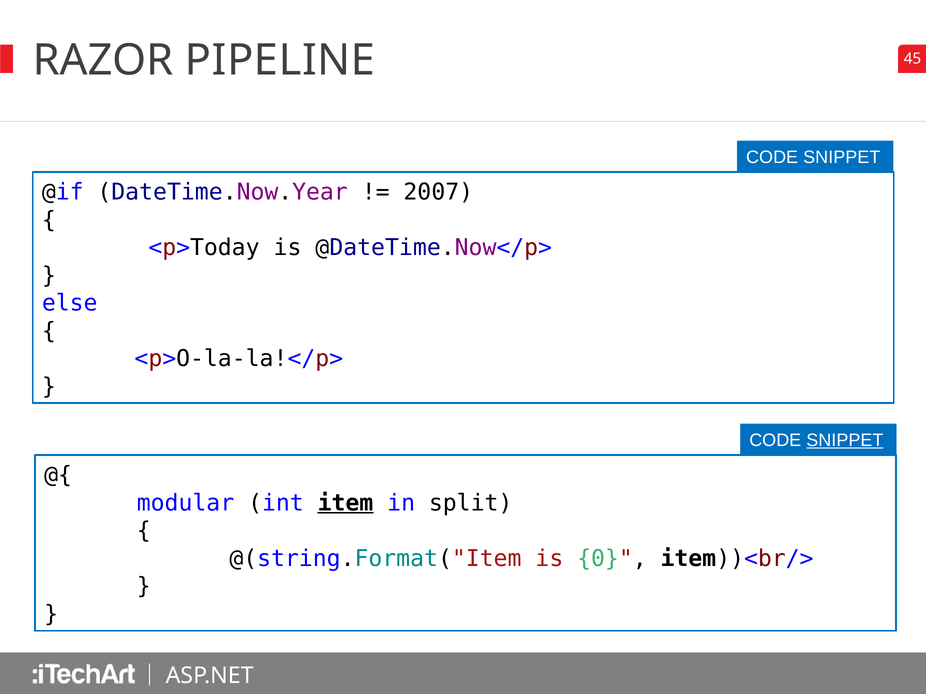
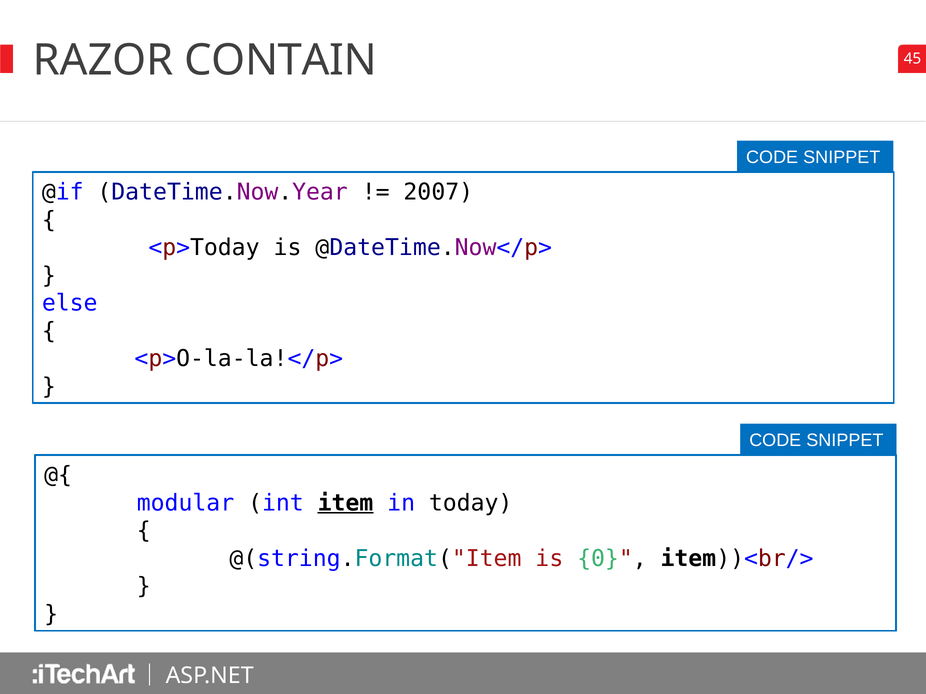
PIPELINE: PIPELINE -> CONTAIN
SNIPPET at (845, 441) underline: present -> none
split: split -> today
